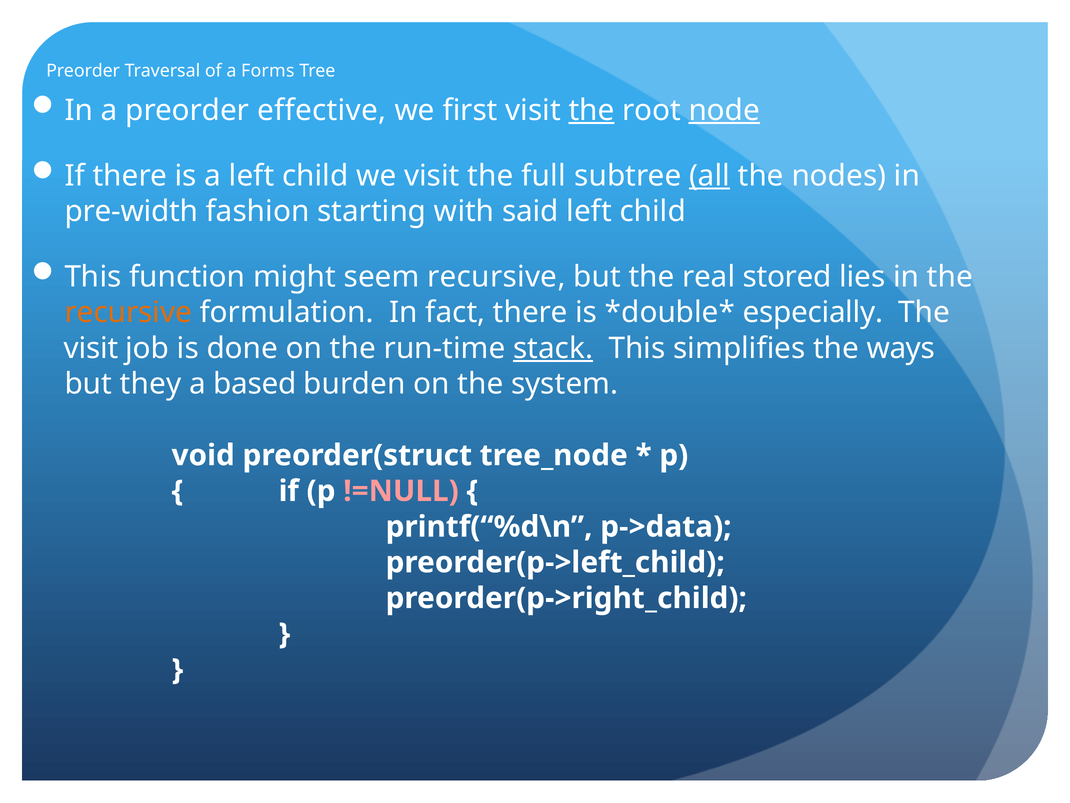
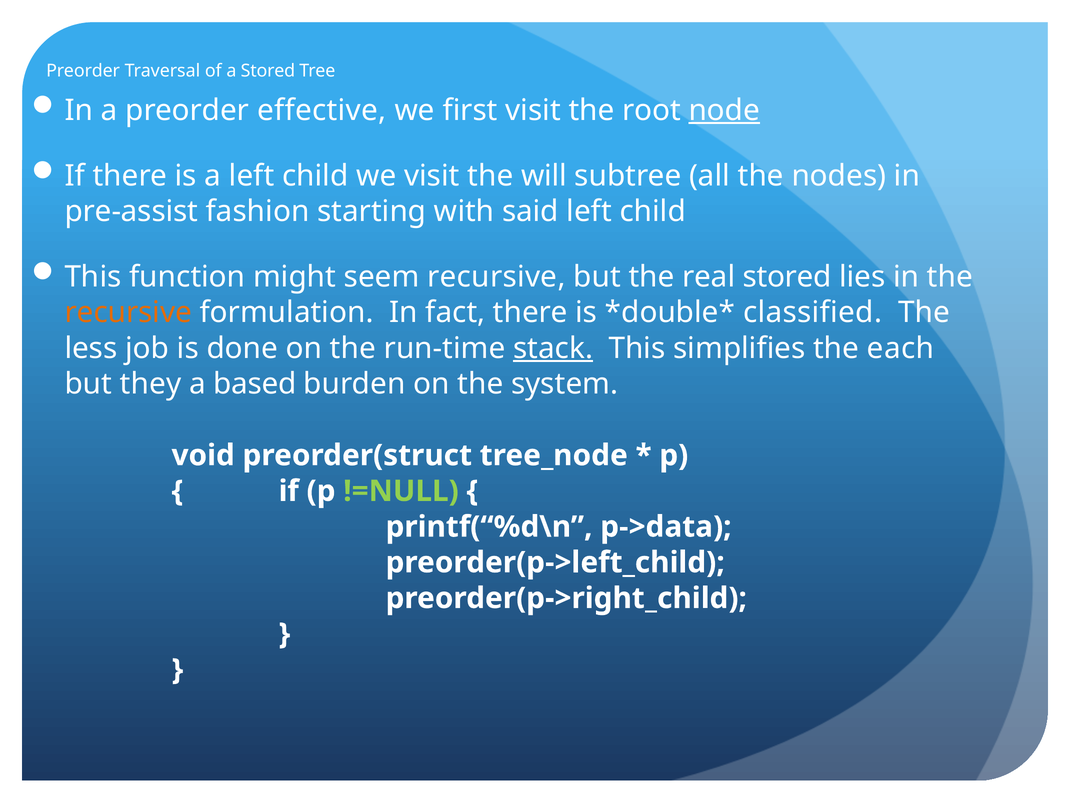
a Forms: Forms -> Stored
the at (592, 110) underline: present -> none
full: full -> will
all underline: present -> none
pre-width: pre-width -> pre-assist
especially: especially -> classified
visit at (91, 348): visit -> less
ways: ways -> each
!=NULL colour: pink -> light green
